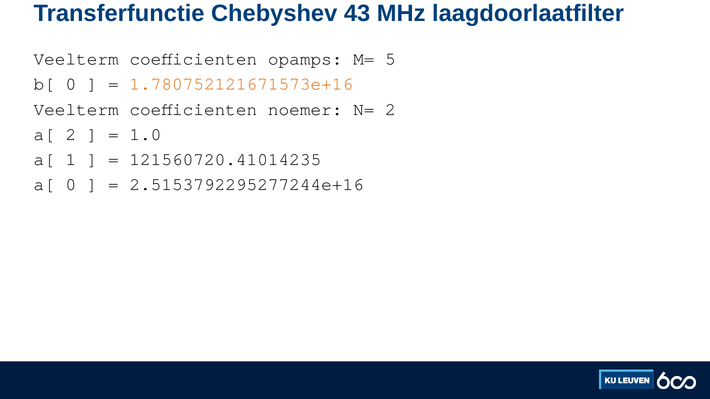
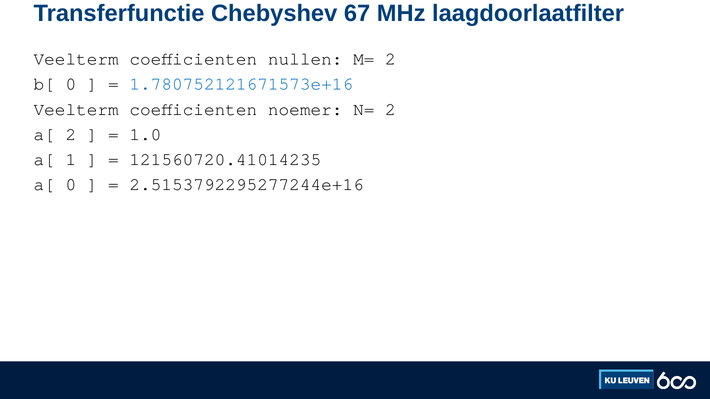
43: 43 -> 67
opamps: opamps -> nullen
M= 5: 5 -> 2
1.780752121671573e+16 colour: orange -> blue
